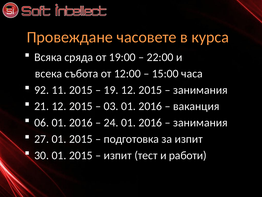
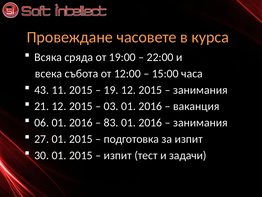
92: 92 -> 43
24: 24 -> 83
работи: работи -> задачи
